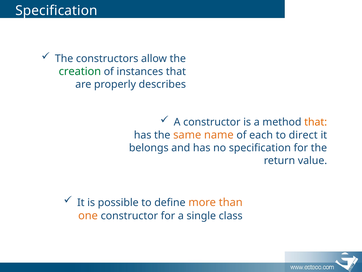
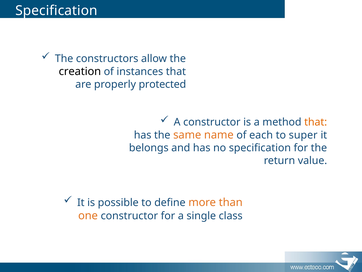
creation colour: green -> black
describes: describes -> protected
direct: direct -> super
